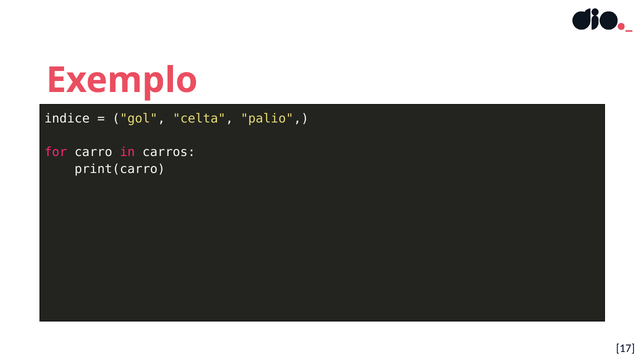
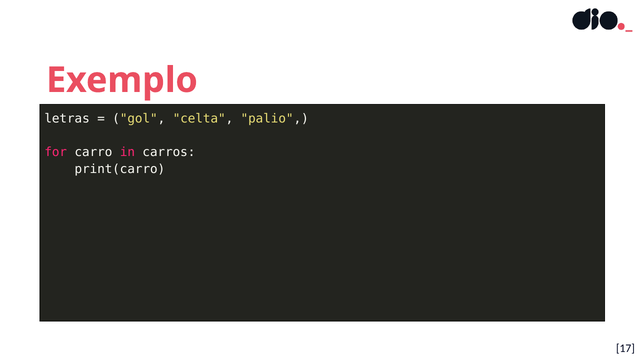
indice: indice -> letras
